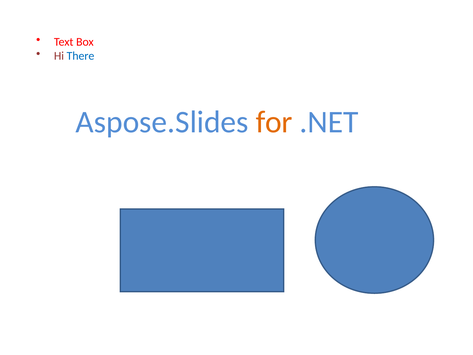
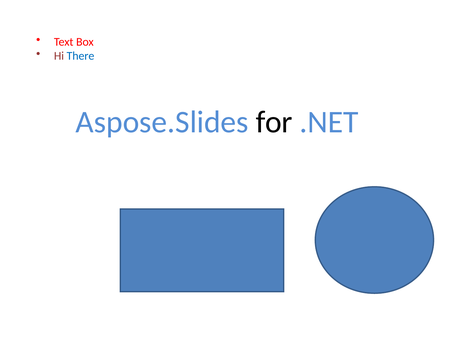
for colour: orange -> black
